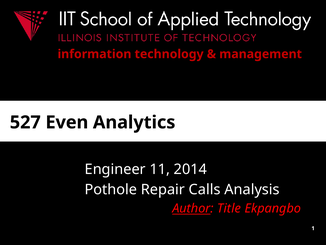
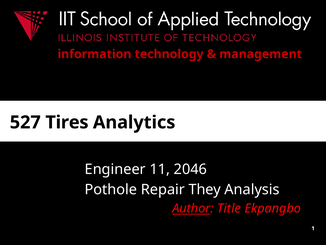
Even: Even -> Tires
2014: 2014 -> 2046
Calls: Calls -> They
